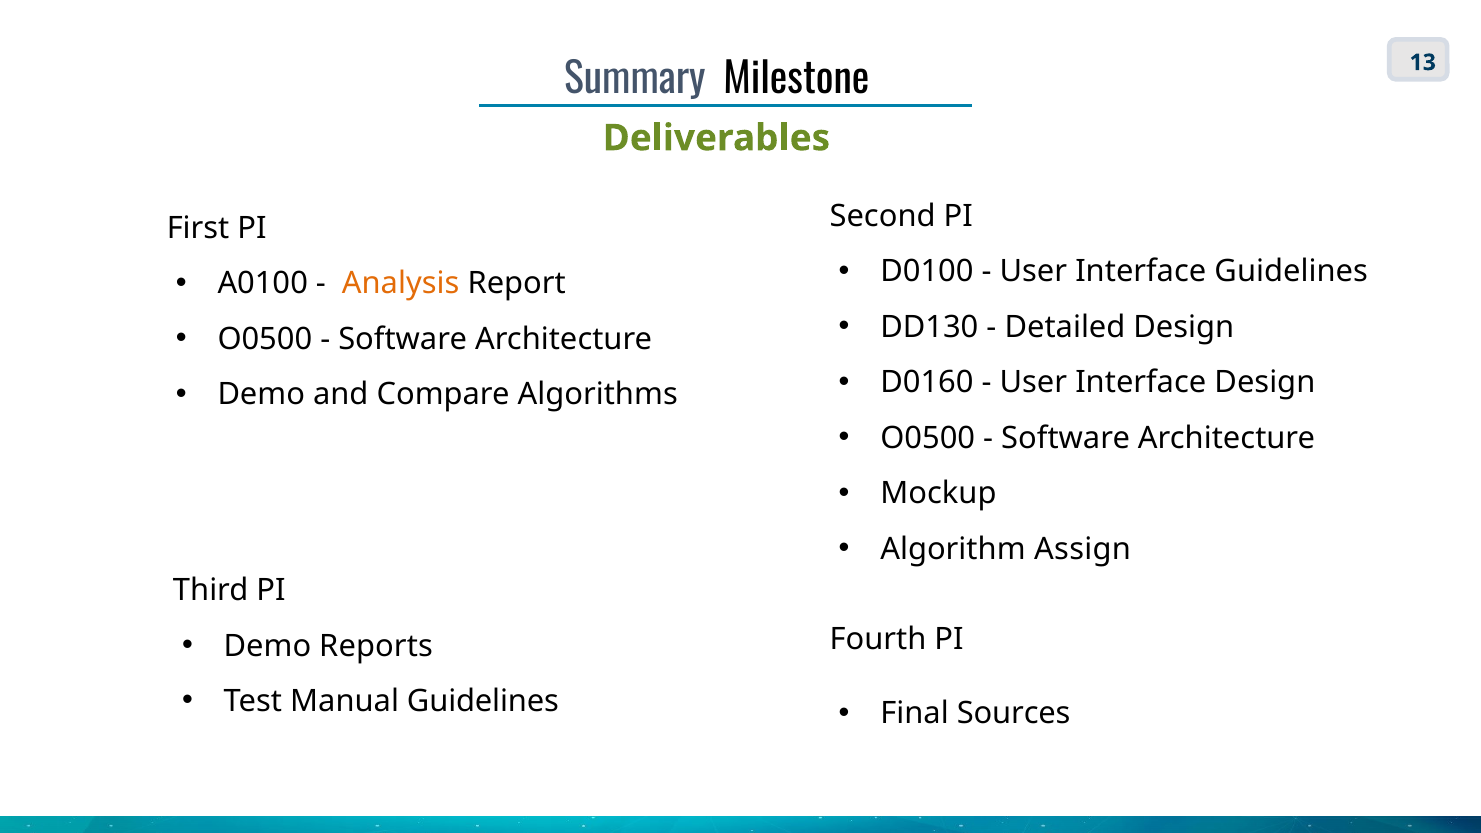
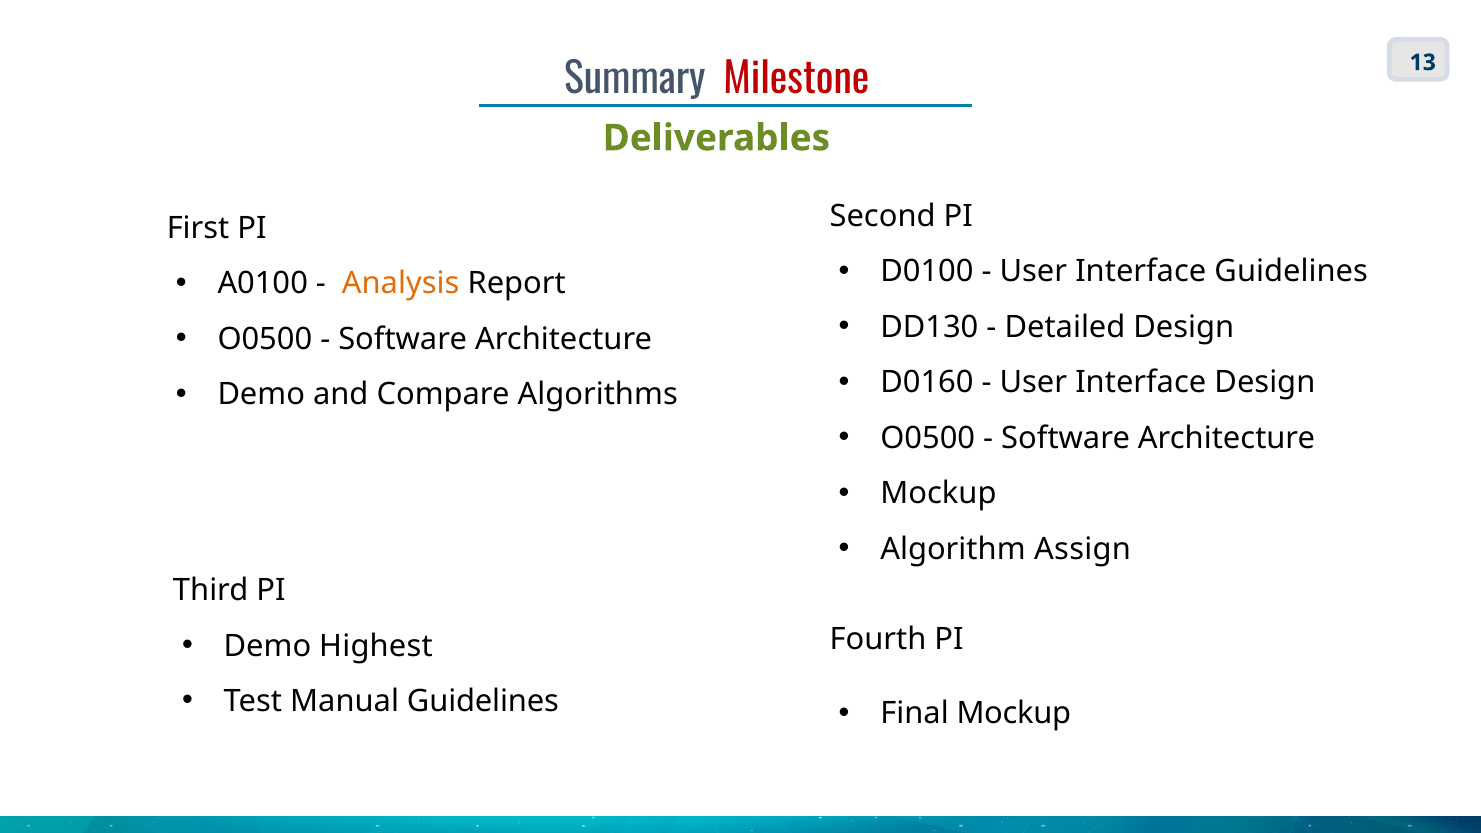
Milestone colour: black -> red
Reports: Reports -> Highest
Final Sources: Sources -> Mockup
